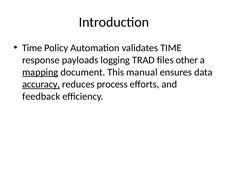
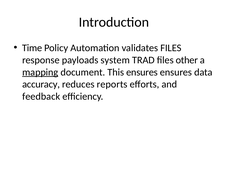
validates TIME: TIME -> FILES
logging: logging -> system
This manual: manual -> ensures
accuracy underline: present -> none
process: process -> reports
